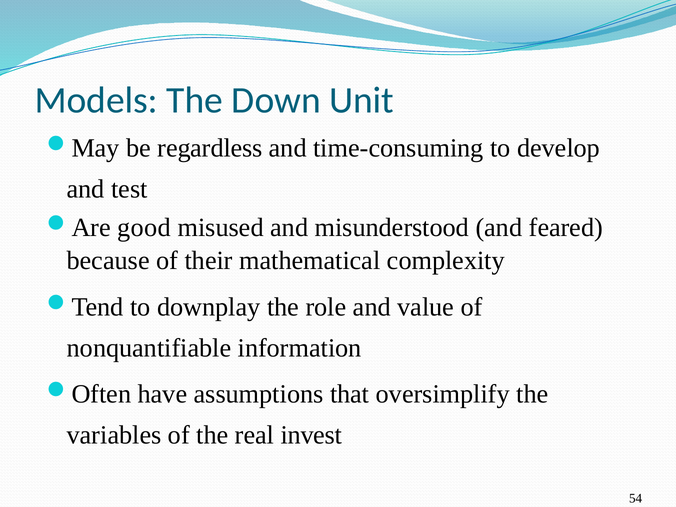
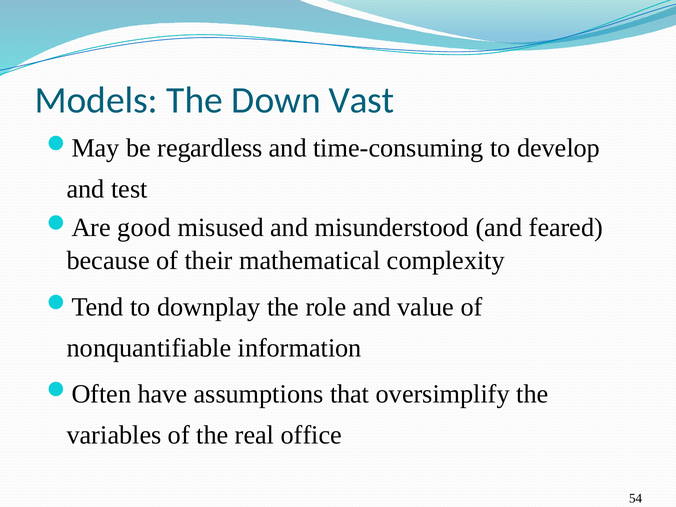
Unit: Unit -> Vast
invest: invest -> office
